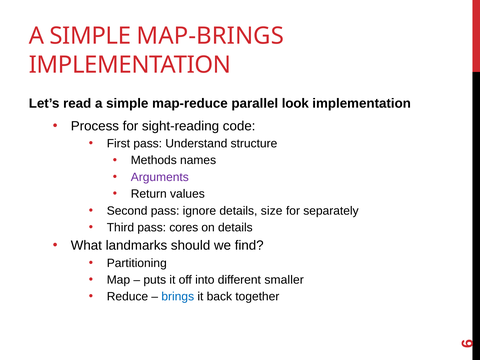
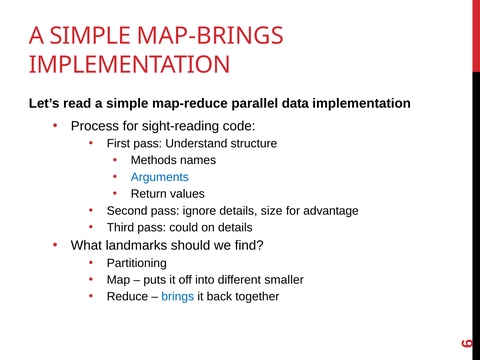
look: look -> data
Arguments colour: purple -> blue
separately: separately -> advantage
cores: cores -> could
